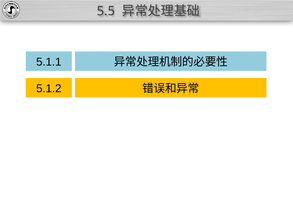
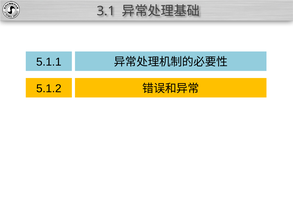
5.5: 5.5 -> 3.1
